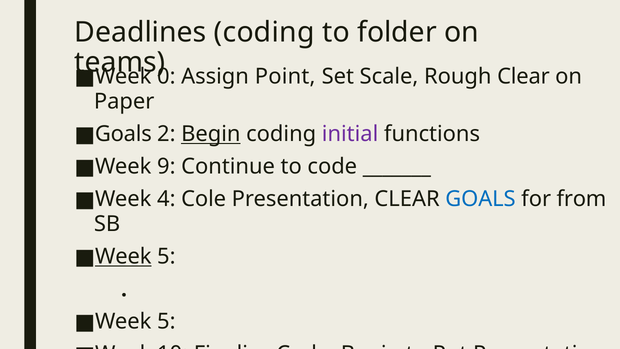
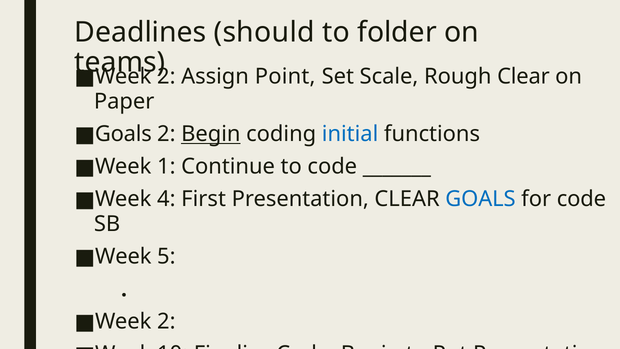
Deadlines coding: coding -> should
0 at (166, 77): 0 -> 2
initial colour: purple -> blue
9: 9 -> 1
Cole: Cole -> First
for from: from -> code
Week at (123, 256) underline: present -> none
5 at (166, 321): 5 -> 2
